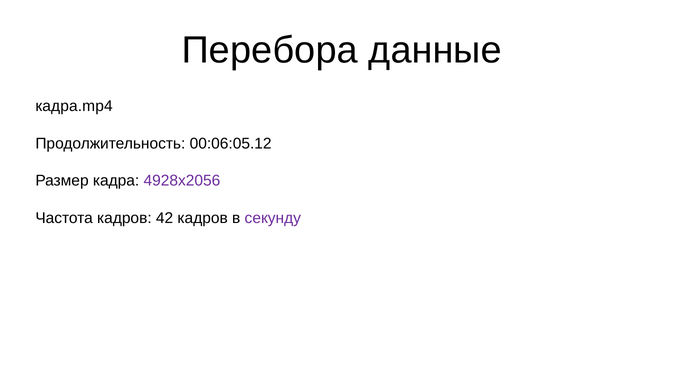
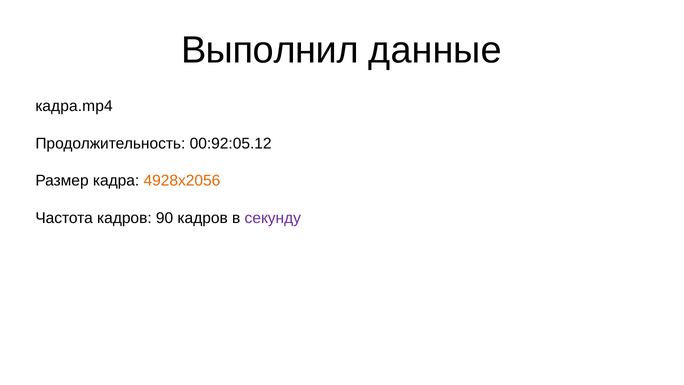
Перебора: Перебора -> Выполнил
00:06:05.12: 00:06:05.12 -> 00:92:05.12
4928x2056 colour: purple -> orange
42: 42 -> 90
